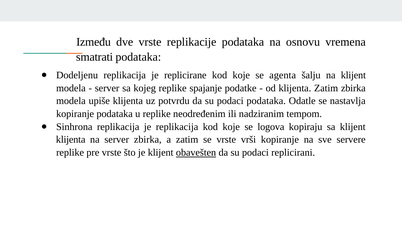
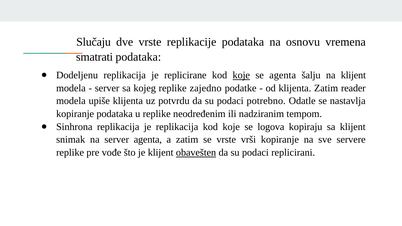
Između: Između -> Slučaju
koje at (241, 75) underline: none -> present
spajanje: spajanje -> zajedno
Zatim zbirka: zbirka -> reader
podaci podataka: podataka -> potrebno
klijenta at (71, 140): klijenta -> snimak
server zbirka: zbirka -> agenta
pre vrste: vrste -> vođe
